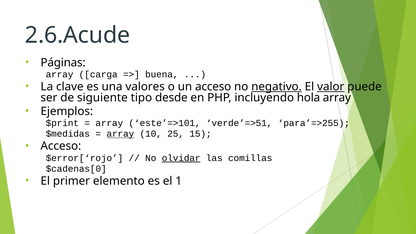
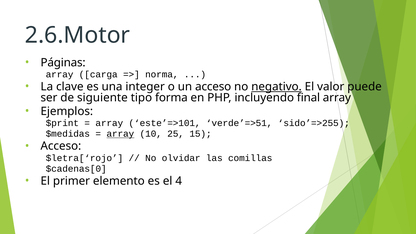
2.6.Acude: 2.6.Acude -> 2.6.Motor
buena: buena -> norma
valores: valores -> integer
valor underline: present -> none
desde: desde -> forma
hola: hola -> final
para’=>255: para’=>255 -> sido’=>255
$error[‘rojo: $error[‘rojo -> $letra[‘rojo
olvidar underline: present -> none
1: 1 -> 4
